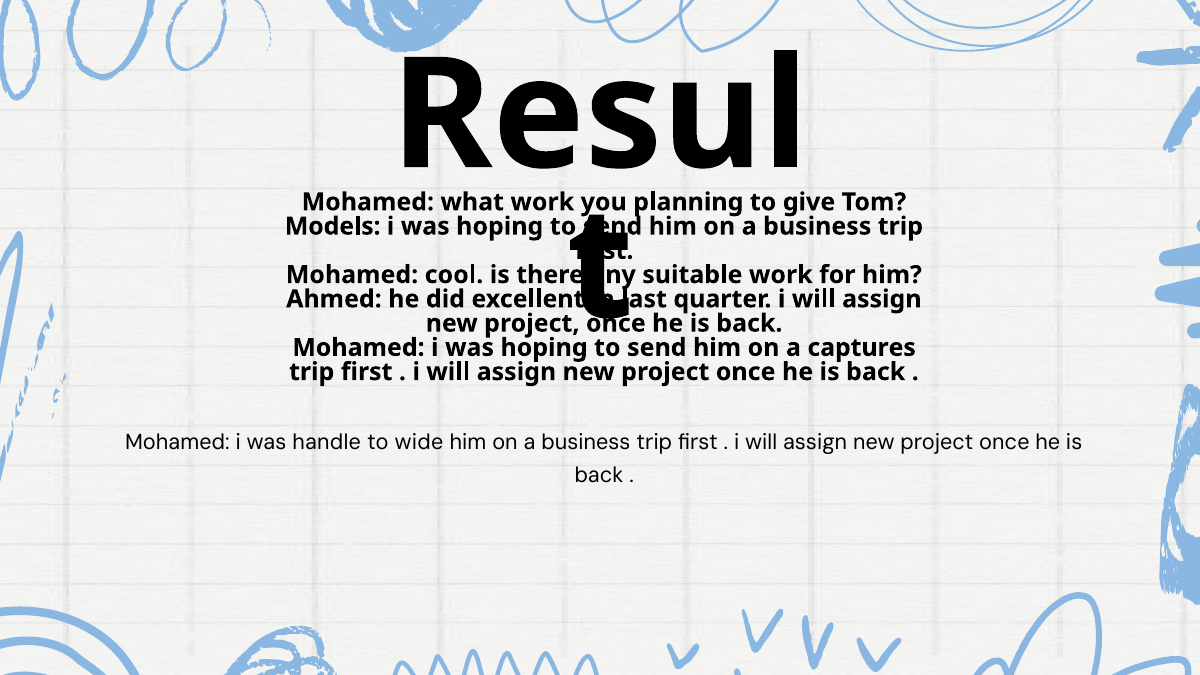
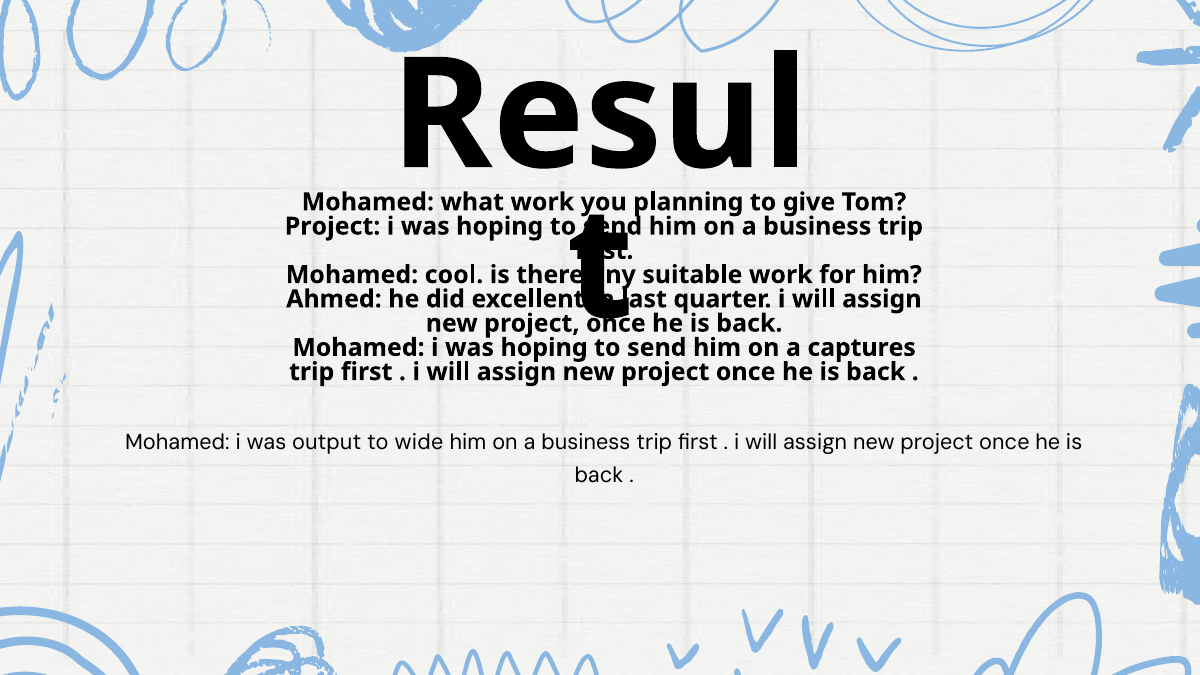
Models at (333, 226): Models -> Project
handle: handle -> output
